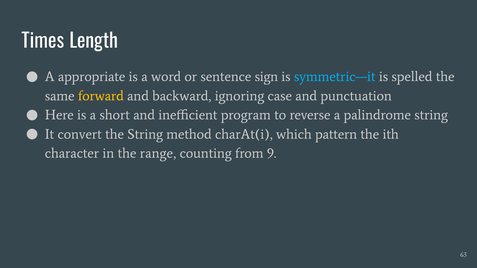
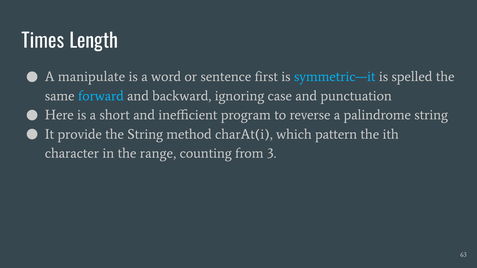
appropriate: appropriate -> manipulate
sign: sign -> first
forward colour: yellow -> light blue
convert: convert -> provide
9: 9 -> 3
